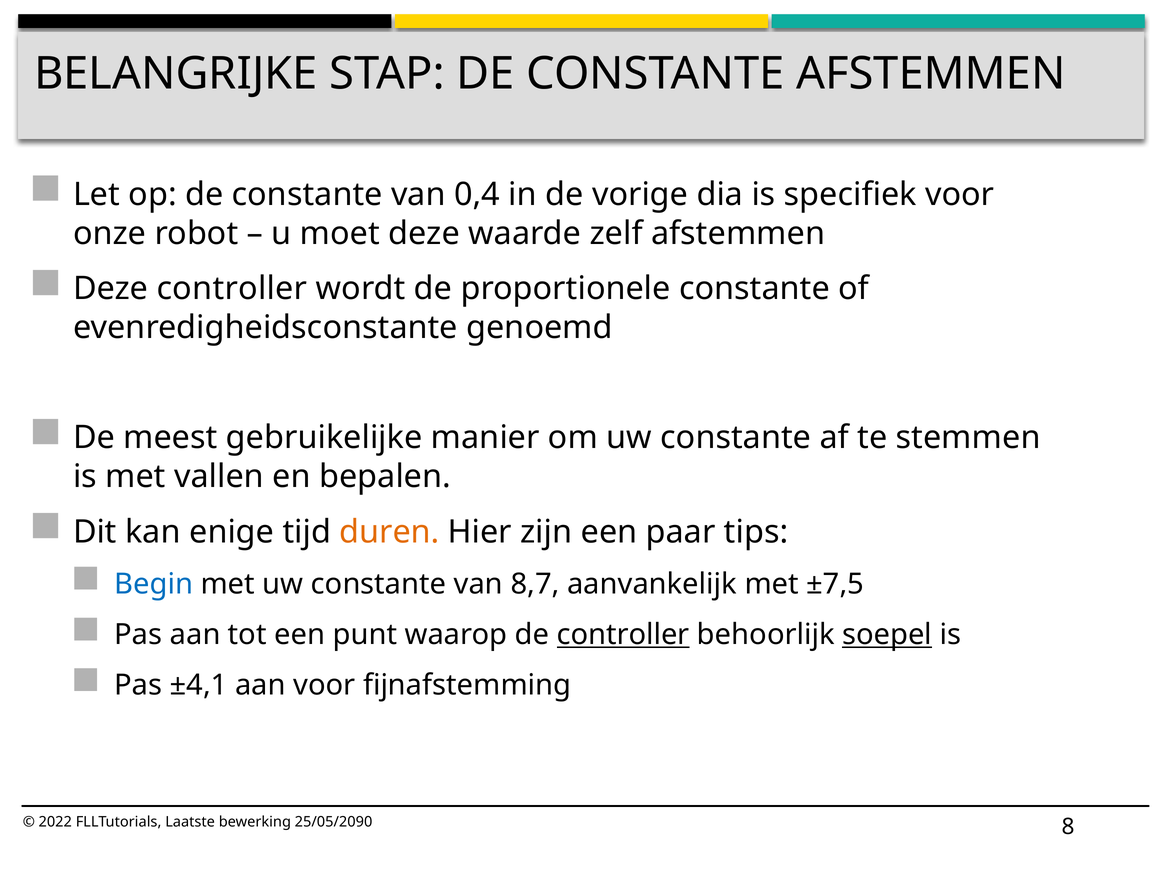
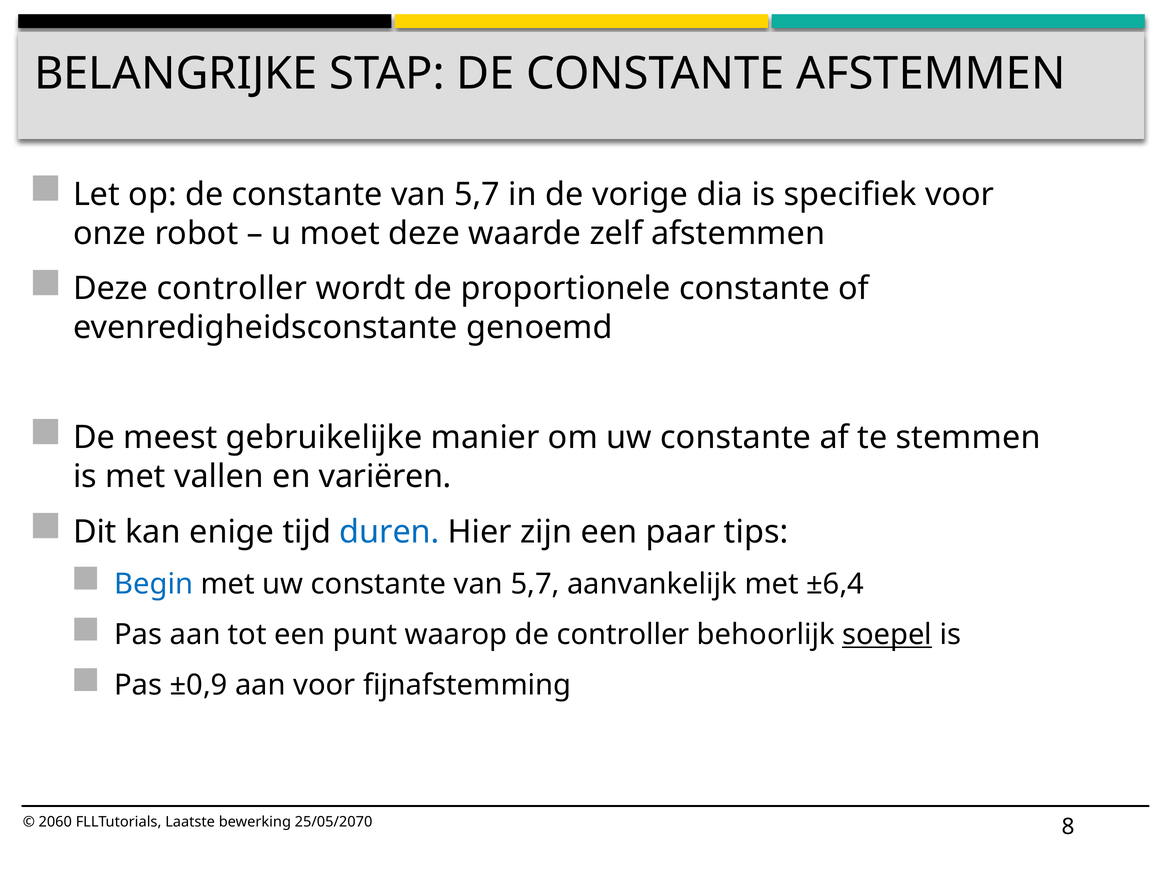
de constante van 0,4: 0,4 -> 5,7
bepalen: bepalen -> variëren
duren colour: orange -> blue
uw constante van 8,7: 8,7 -> 5,7
±7,5: ±7,5 -> ±6,4
controller at (623, 634) underline: present -> none
±4,1: ±4,1 -> ±0,9
2022: 2022 -> 2060
25/05/2090: 25/05/2090 -> 25/05/2070
